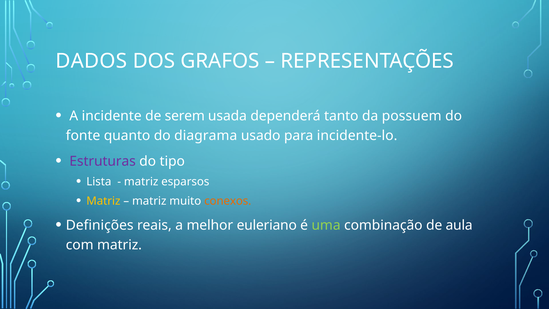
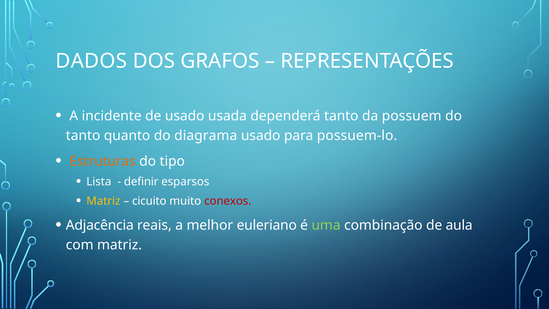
de serem: serem -> usado
fonte at (83, 136): fonte -> tanto
incidente-lo: incidente-lo -> possuem-lo
Estruturas colour: purple -> orange
matriz at (141, 182): matriz -> definir
matriz at (149, 201): matriz -> cicuito
conexos colour: orange -> red
Definições: Definições -> Adjacência
